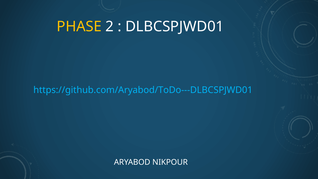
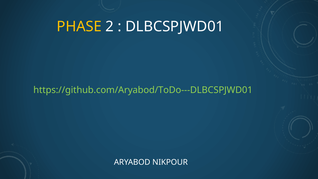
https://github.com/Aryabod/ToDo---DLBCSPJWD01 colour: light blue -> light green
